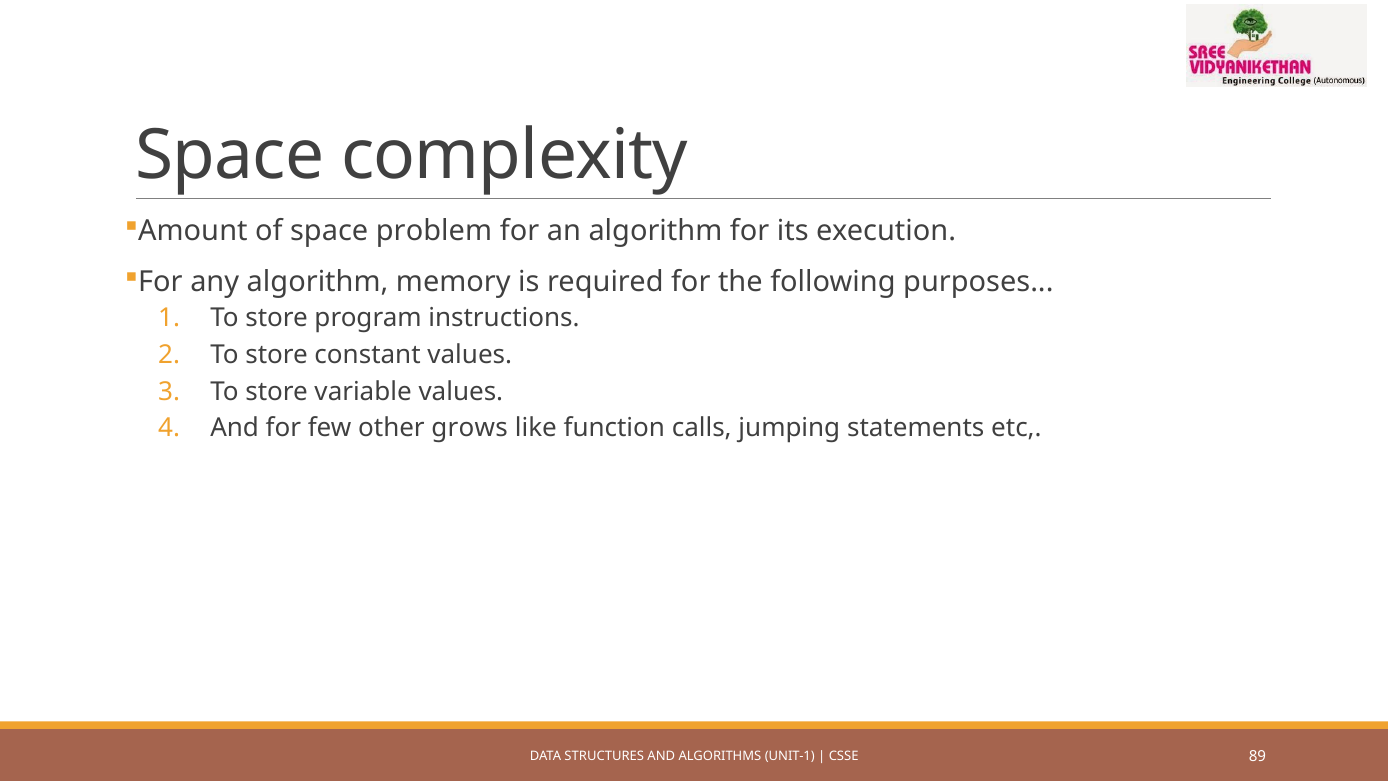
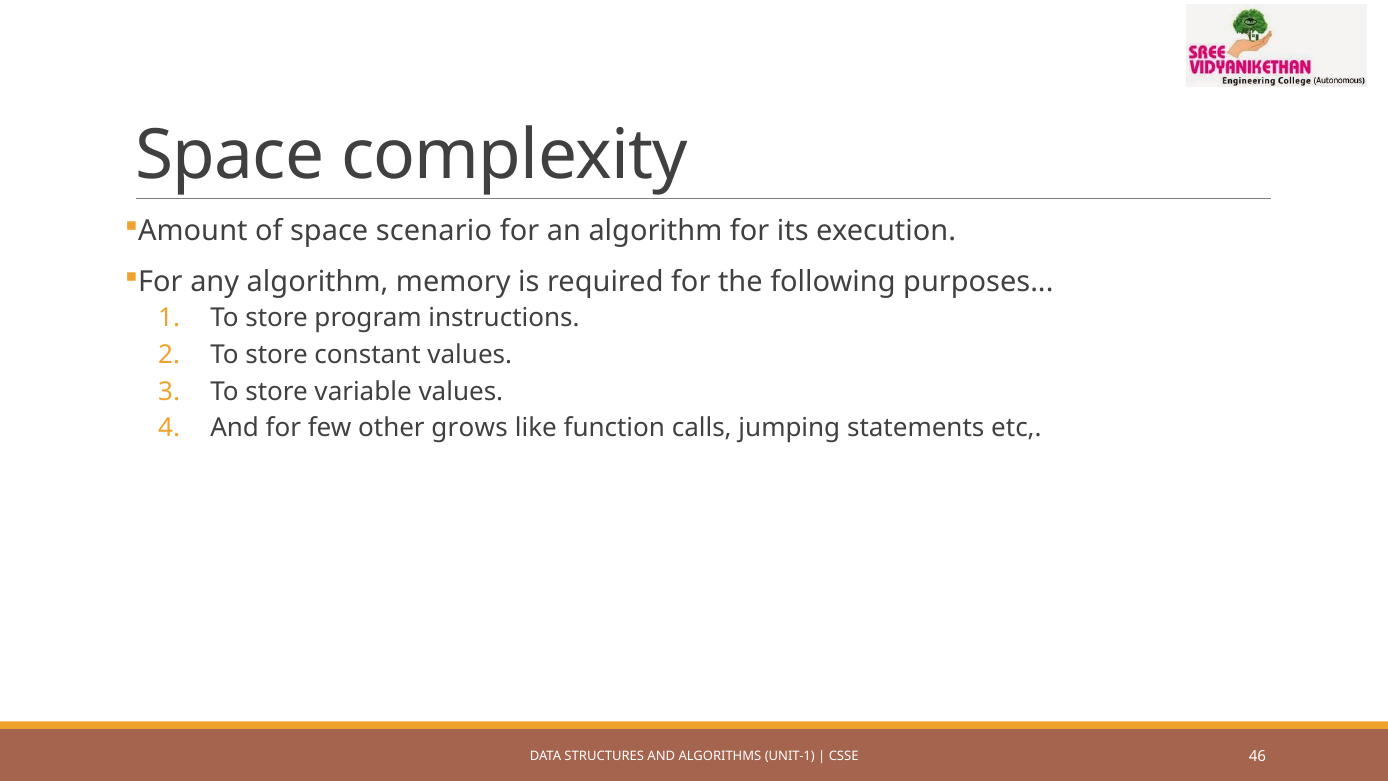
problem: problem -> scenario
89: 89 -> 46
